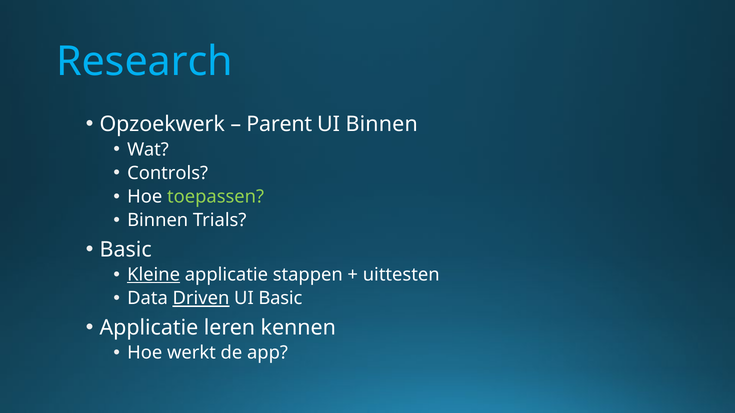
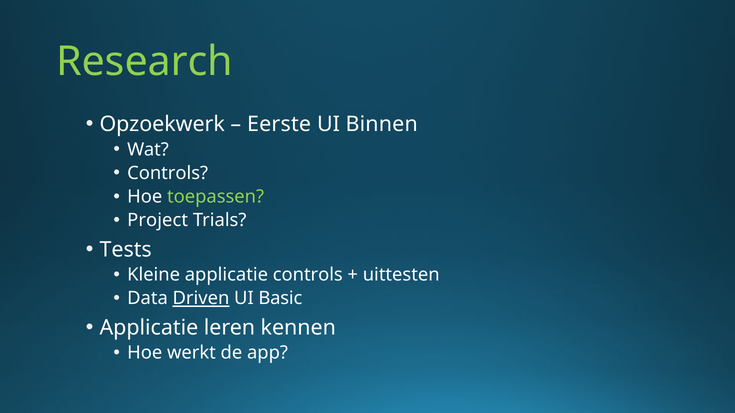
Research colour: light blue -> light green
Parent: Parent -> Eerste
Binnen at (158, 221): Binnen -> Project
Basic at (126, 250): Basic -> Tests
Kleine underline: present -> none
applicatie stappen: stappen -> controls
